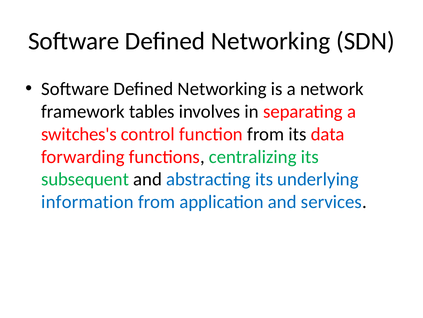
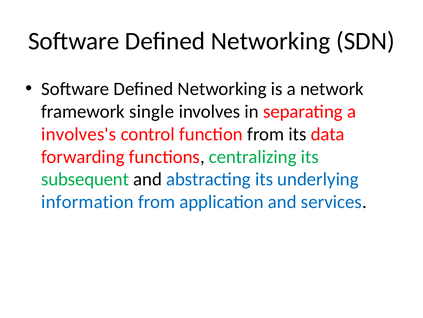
tables: tables -> single
switches's: switches's -> involves's
